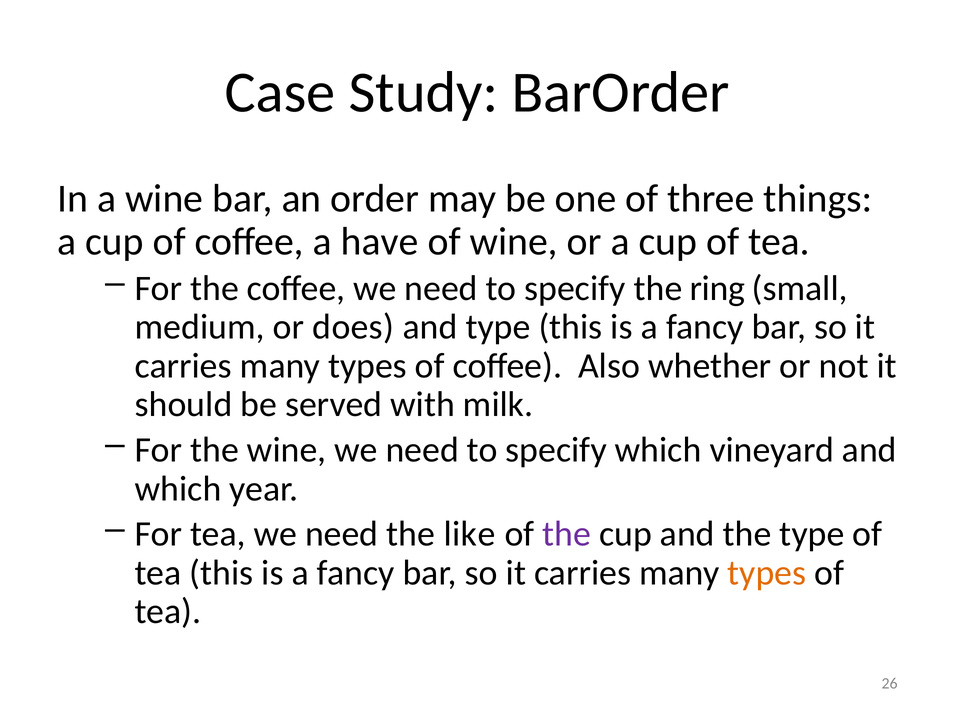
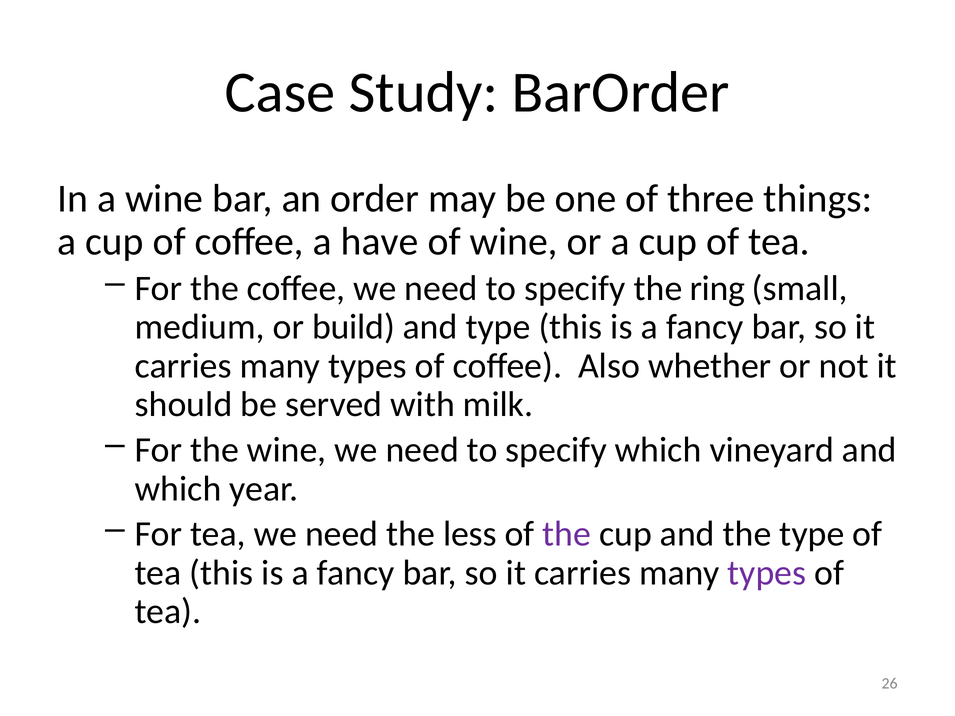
does: does -> build
like: like -> less
types at (767, 573) colour: orange -> purple
